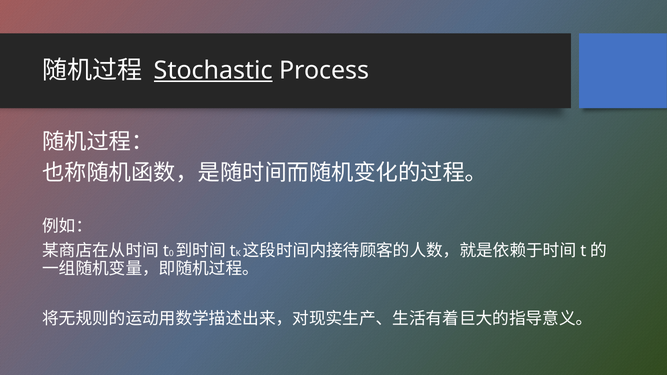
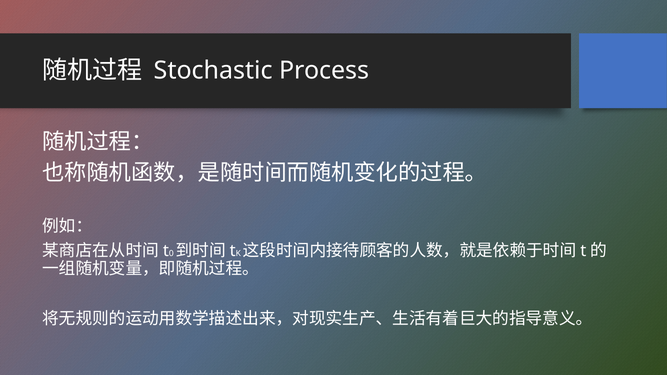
Stochastic underline: present -> none
